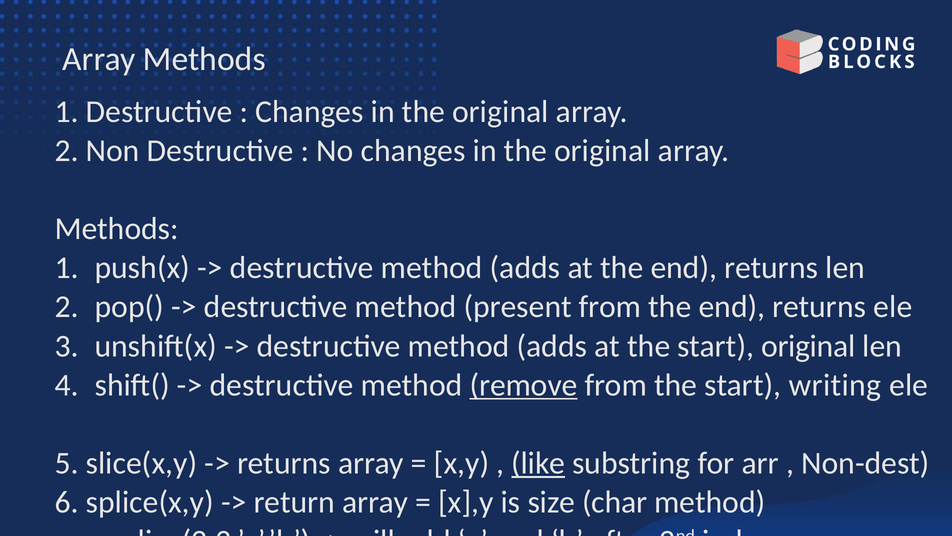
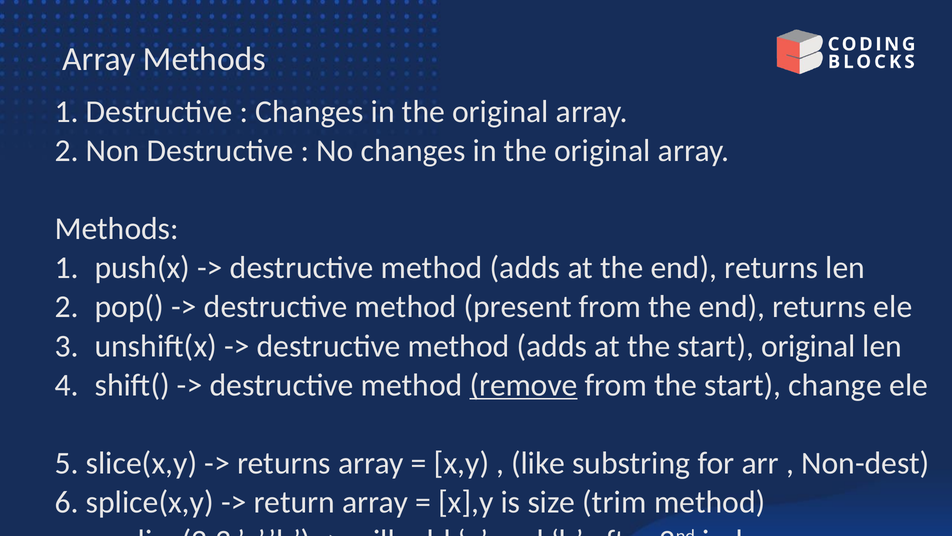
writing: writing -> change
like underline: present -> none
char: char -> trim
